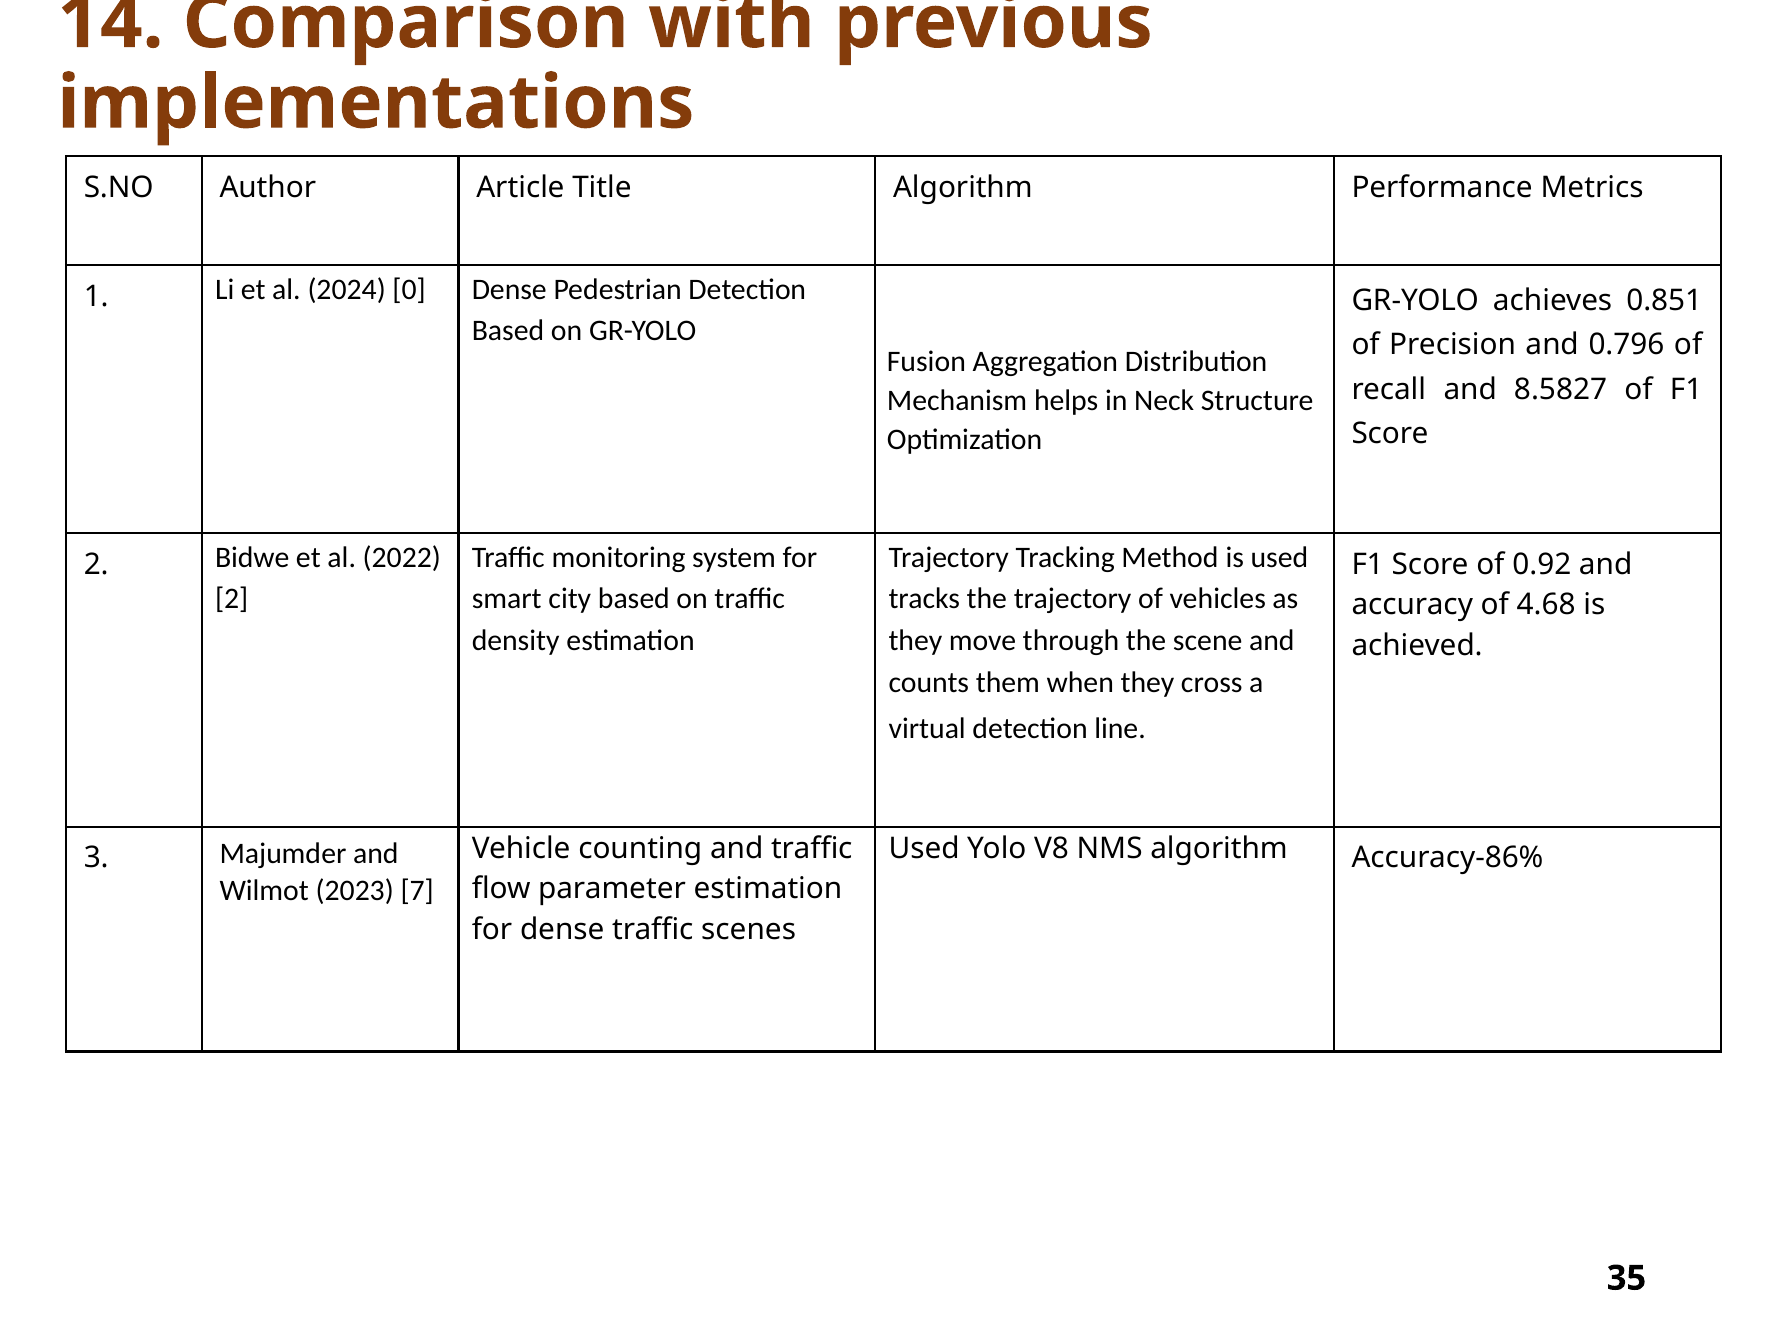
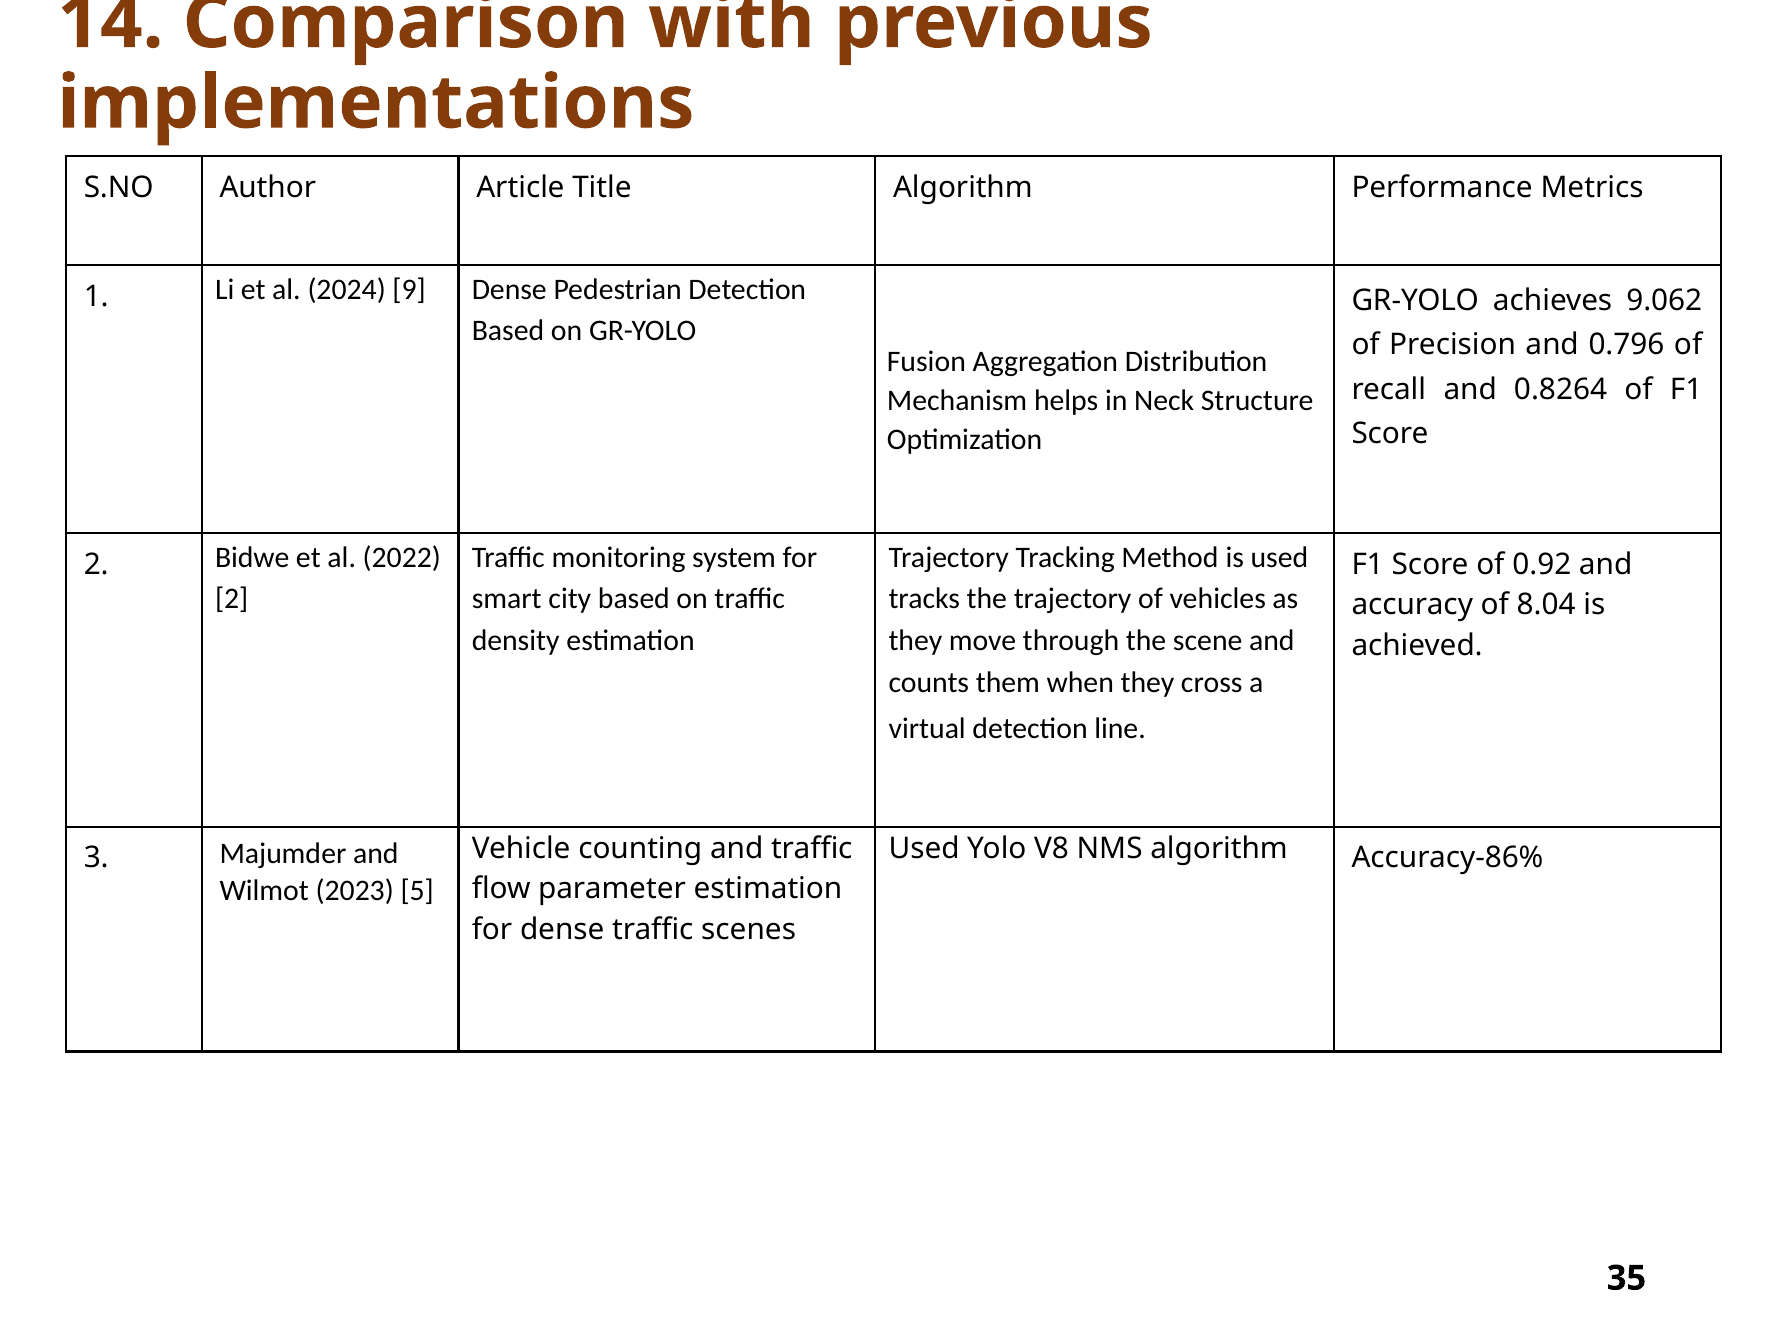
0: 0 -> 9
0.851: 0.851 -> 9.062
8.5827: 8.5827 -> 0.8264
4.68: 4.68 -> 8.04
7: 7 -> 5
